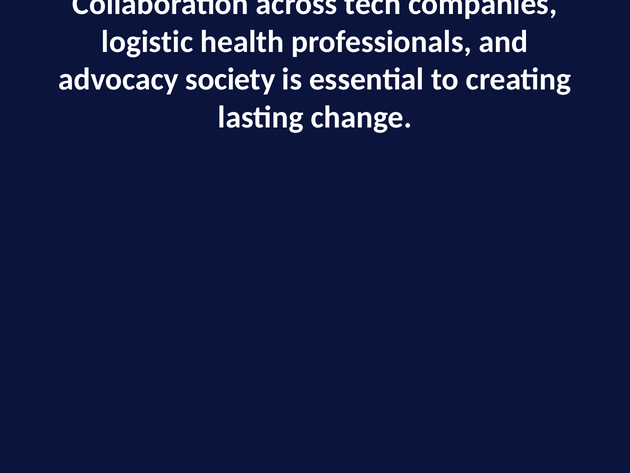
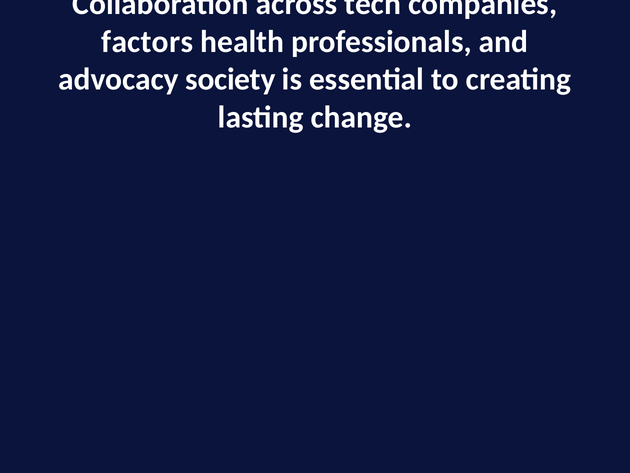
logistic: logistic -> factors
